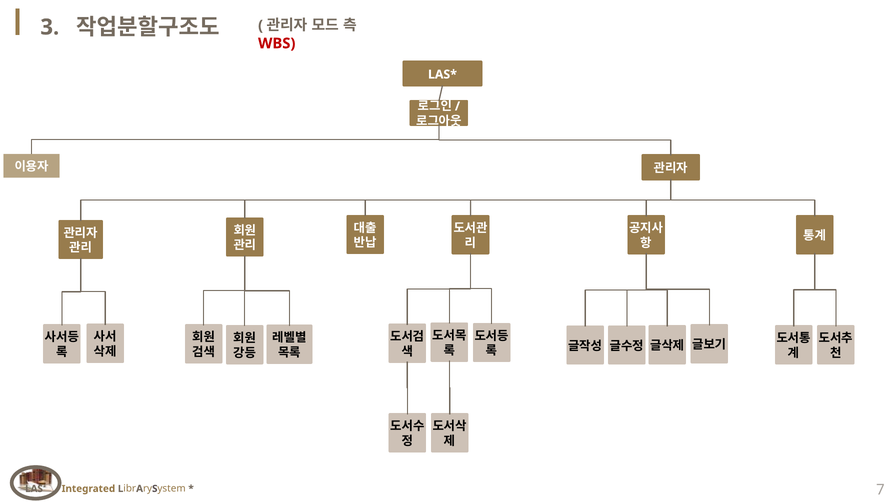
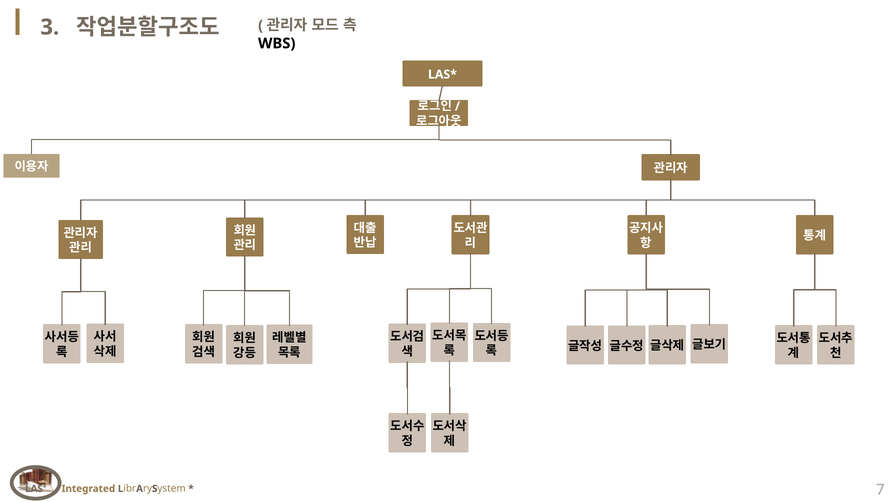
WBS colour: red -> black
